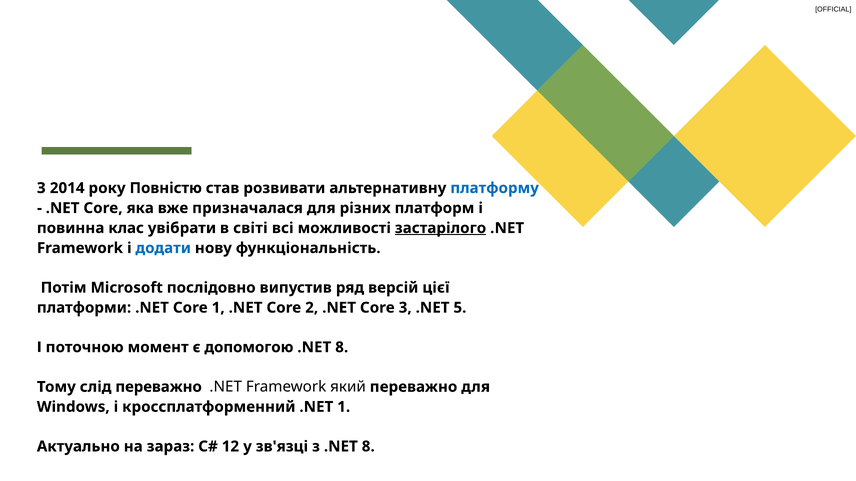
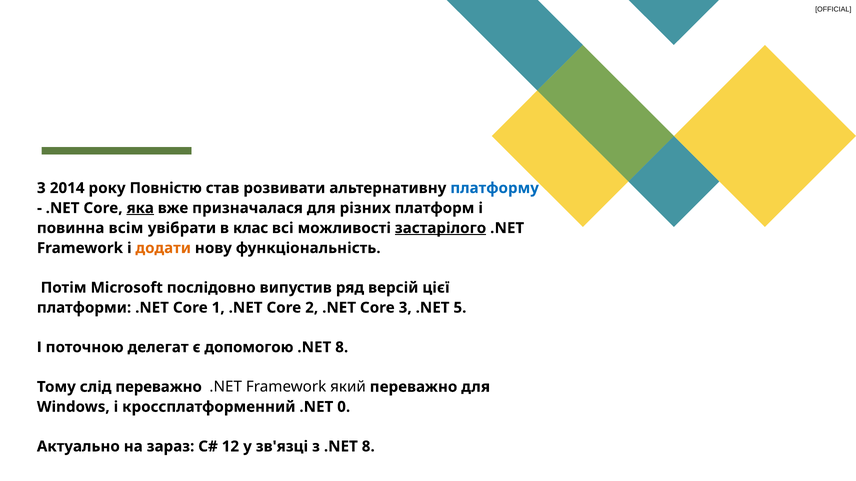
яка underline: none -> present
клас: клас -> всім
світі: світі -> клас
додати colour: blue -> orange
момент: момент -> делегат
.NET 1: 1 -> 0
